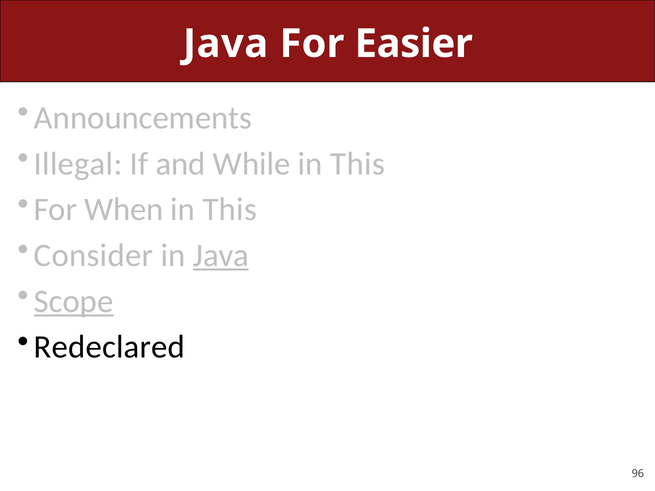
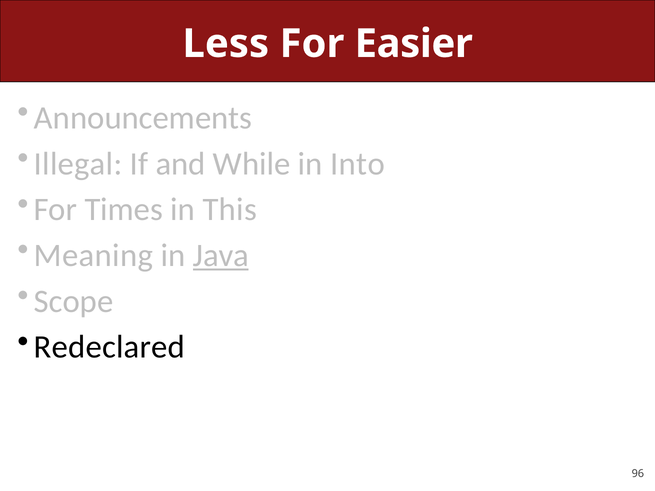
Java at (226, 44): Java -> Less
While in This: This -> Into
When: When -> Times
Consider: Consider -> Meaning
Scope underline: present -> none
